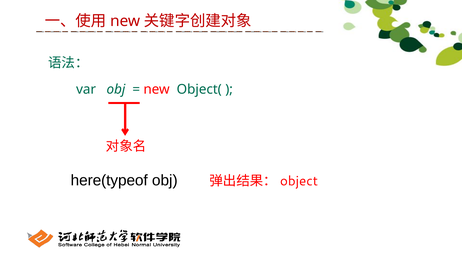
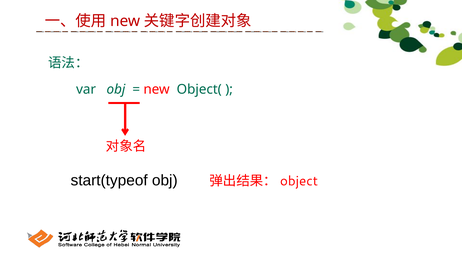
here(typeof: here(typeof -> start(typeof
